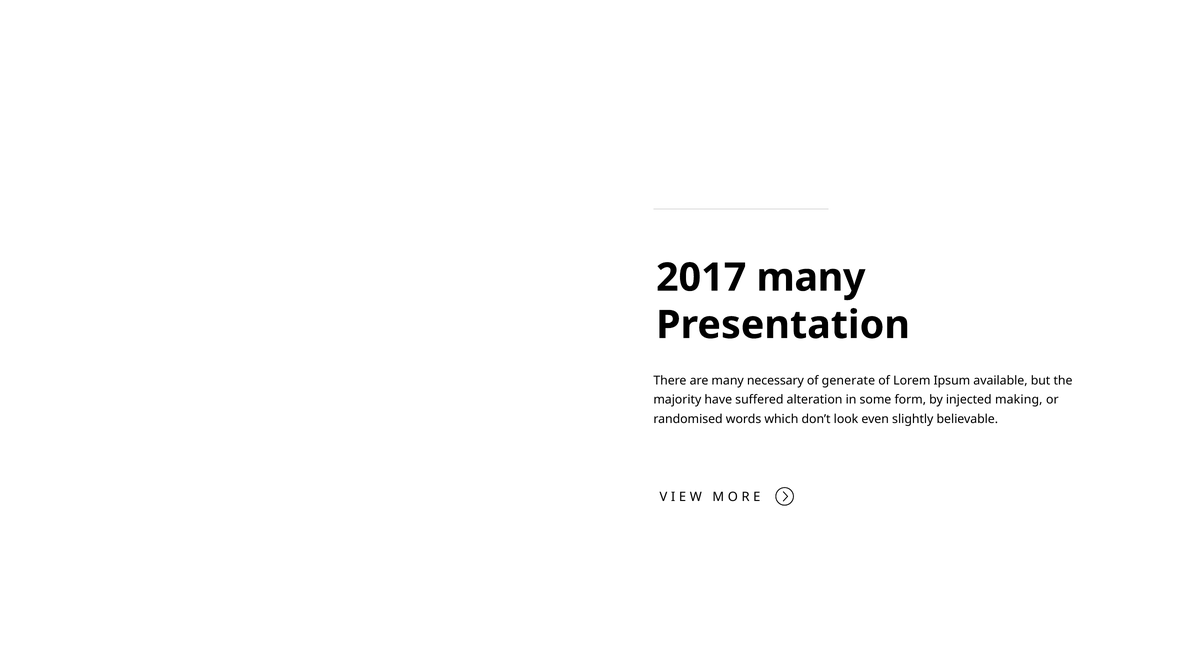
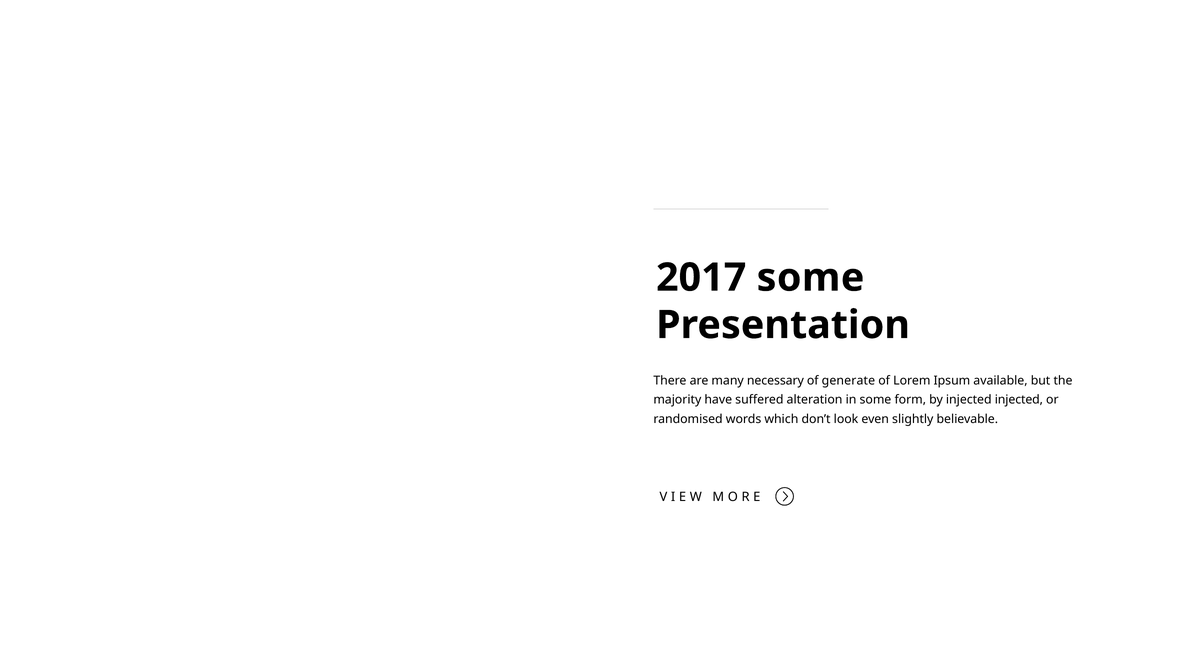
2017 many: many -> some
injected making: making -> injected
